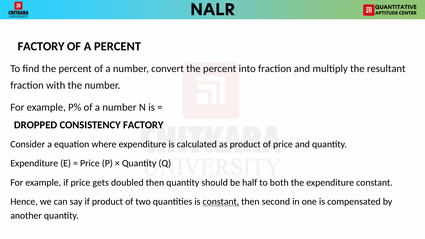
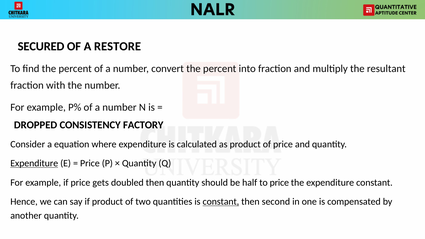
FACTORY at (41, 46): FACTORY -> SECURED
A PERCENT: PERCENT -> RESTORE
Expenditure at (34, 163) underline: none -> present
to both: both -> price
